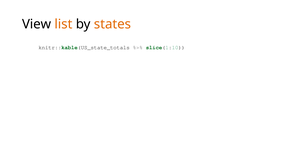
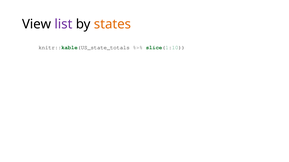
list colour: orange -> purple
